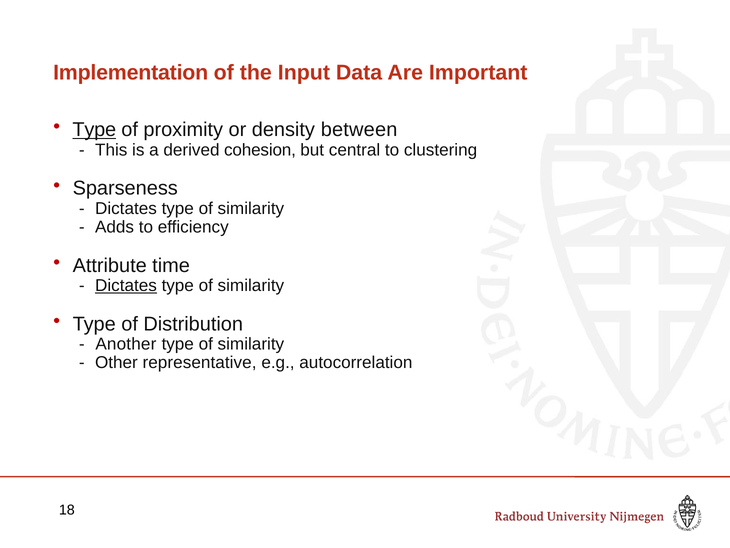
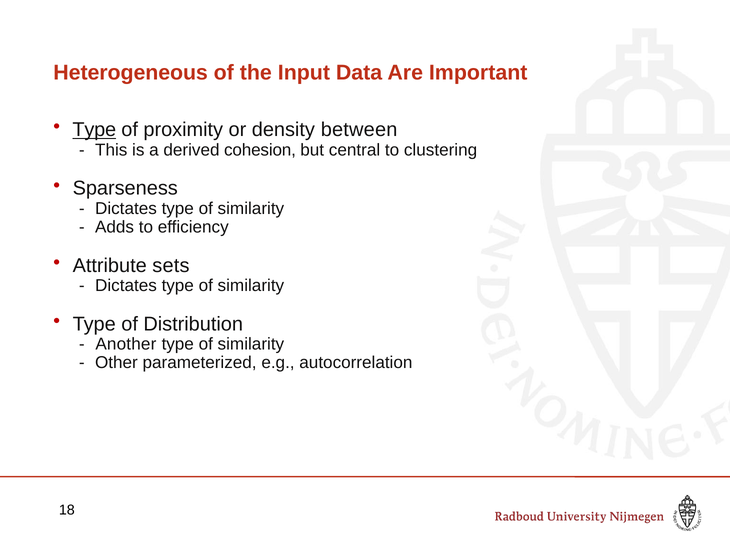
Implementation: Implementation -> Heterogeneous
time: time -> sets
Dictates at (126, 285) underline: present -> none
representative: representative -> parameterized
